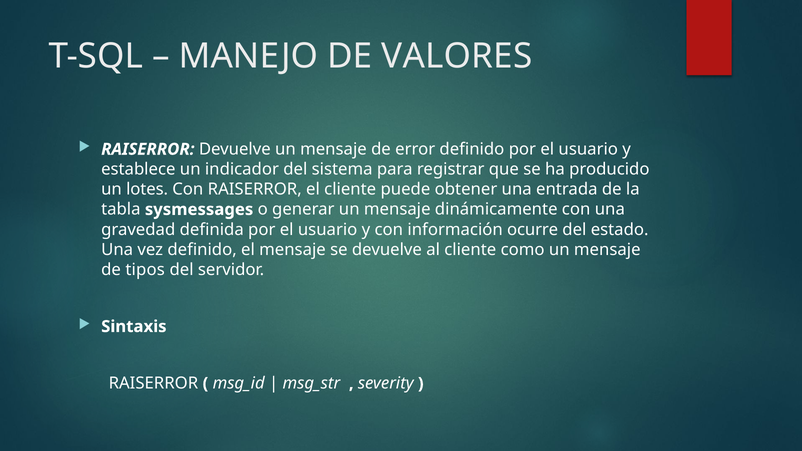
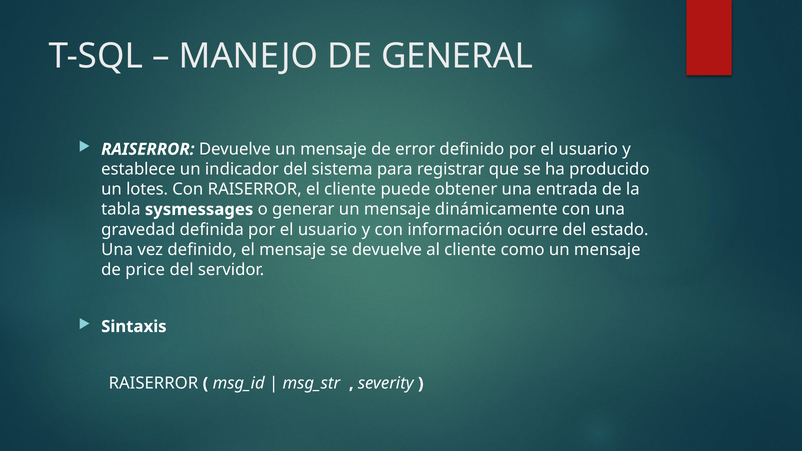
VALORES: VALORES -> GENERAL
tipos: tipos -> price
